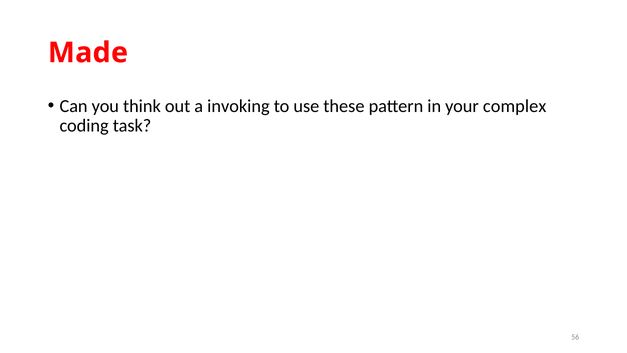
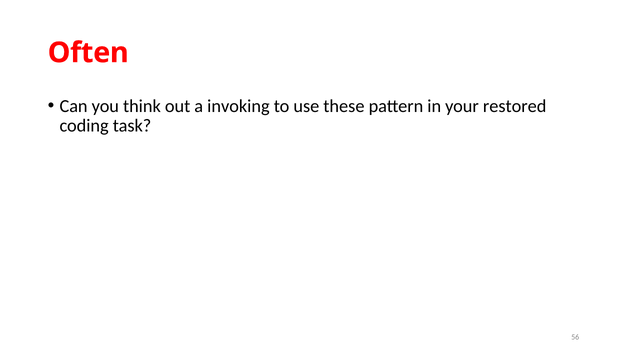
Made: Made -> Often
complex: complex -> restored
